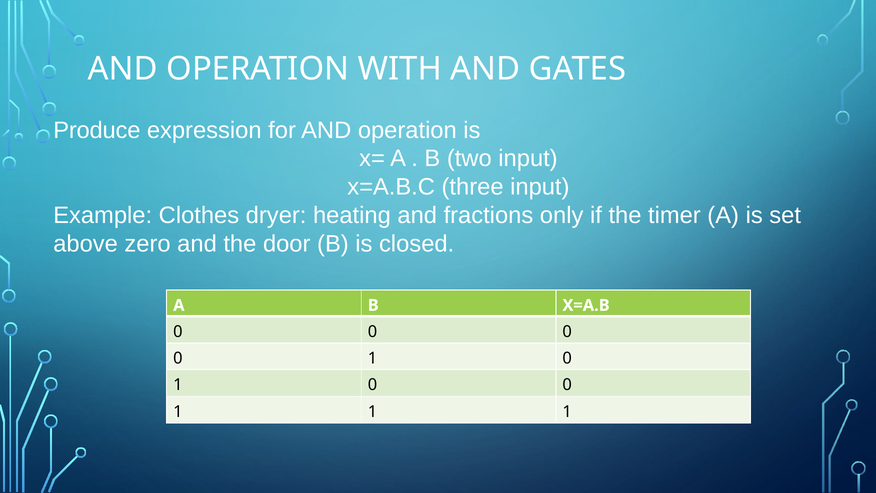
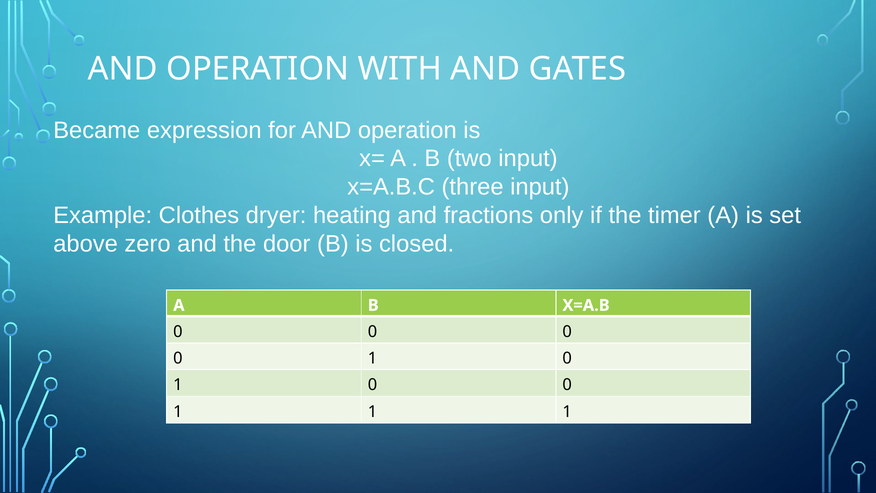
Produce: Produce -> Became
